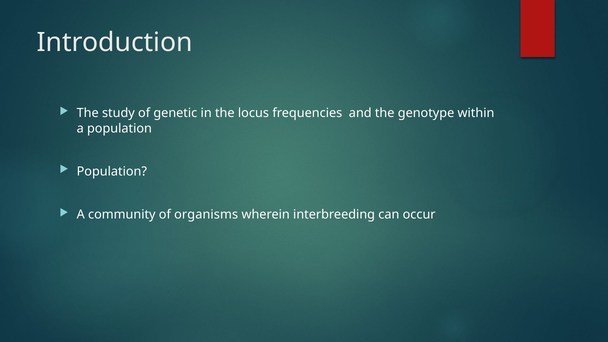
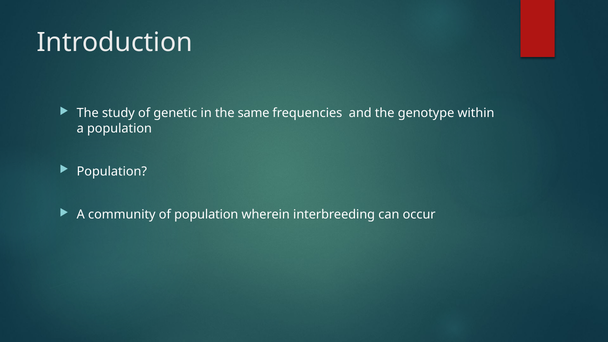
locus: locus -> same
of organisms: organisms -> population
